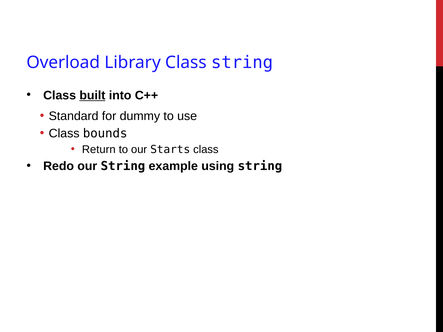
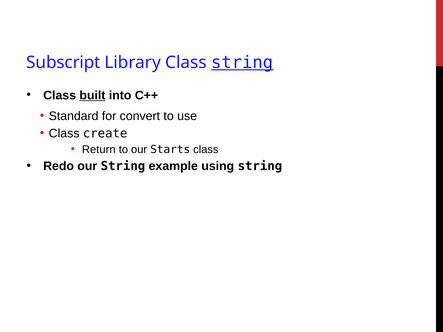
Overload: Overload -> Subscript
string at (242, 62) underline: none -> present
dummy: dummy -> convert
bounds: bounds -> create
